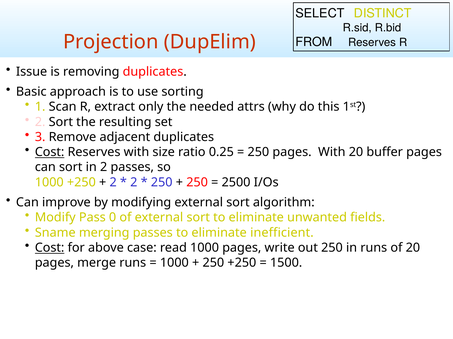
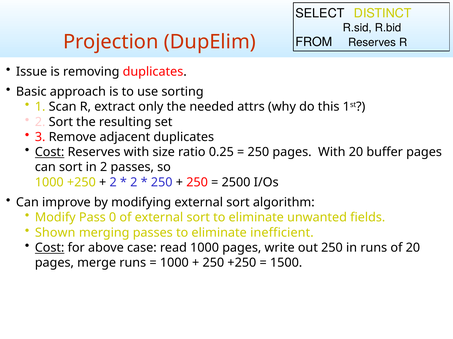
Sname: Sname -> Shown
